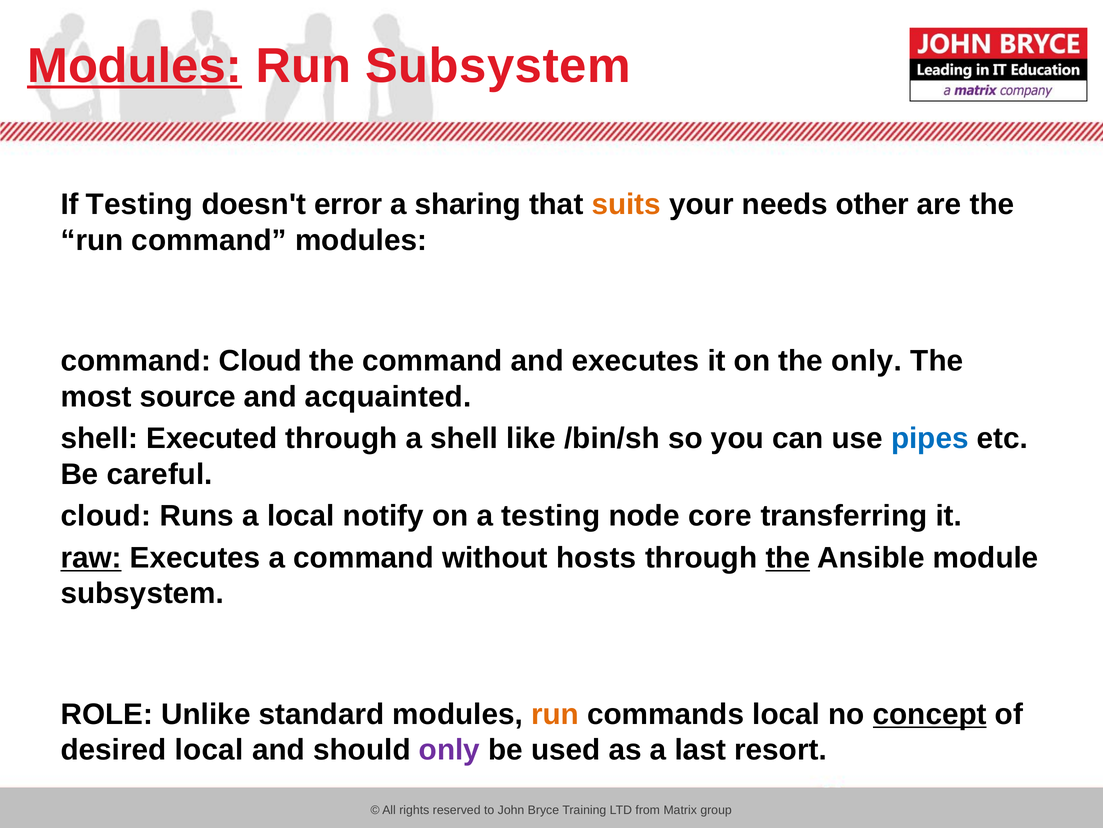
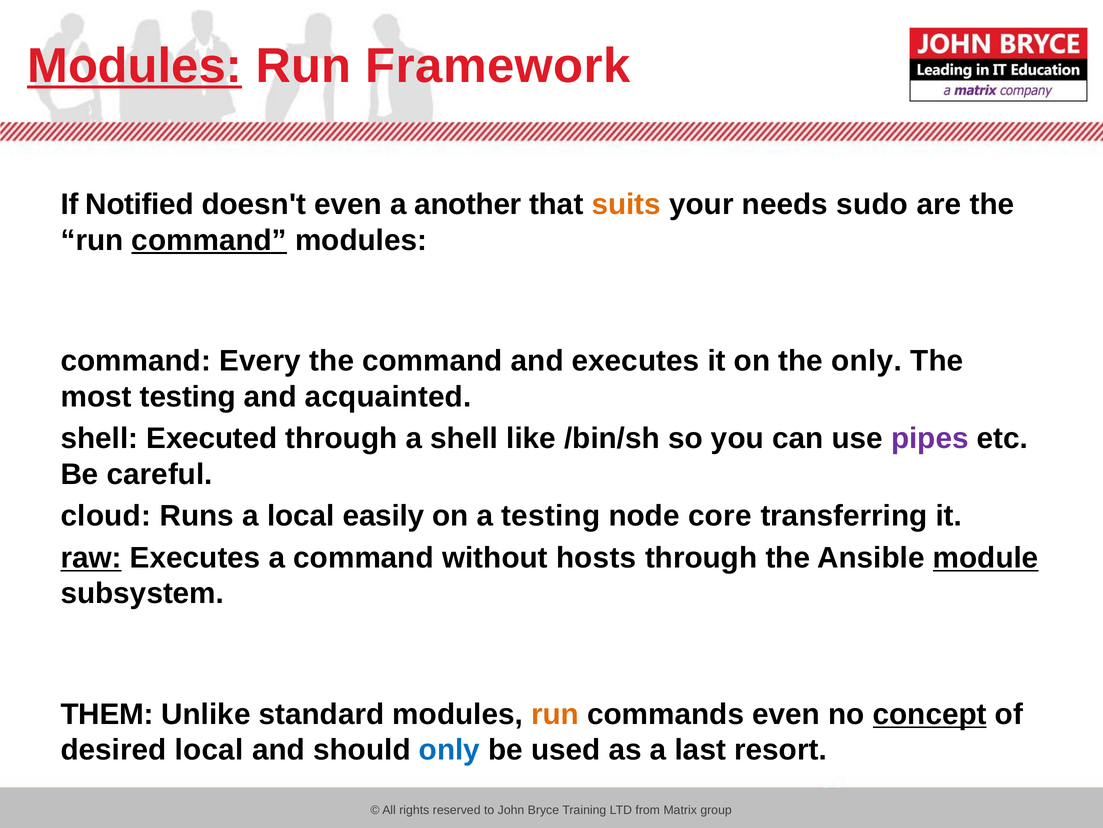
Run Subsystem: Subsystem -> Framework
If Testing: Testing -> Notified
doesn't error: error -> even
sharing: sharing -> another
other: other -> sudo
command at (209, 240) underline: none -> present
command Cloud: Cloud -> Every
most source: source -> testing
pipes colour: blue -> purple
notify: notify -> easily
the at (788, 557) underline: present -> none
module underline: none -> present
ROLE: ROLE -> THEM
commands local: local -> even
only at (449, 749) colour: purple -> blue
